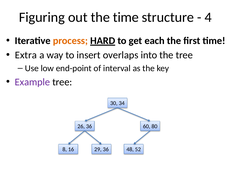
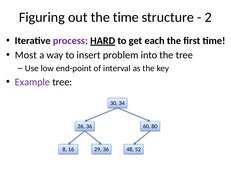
4: 4 -> 2
process colour: orange -> purple
Extra: Extra -> Most
overlaps: overlaps -> problem
